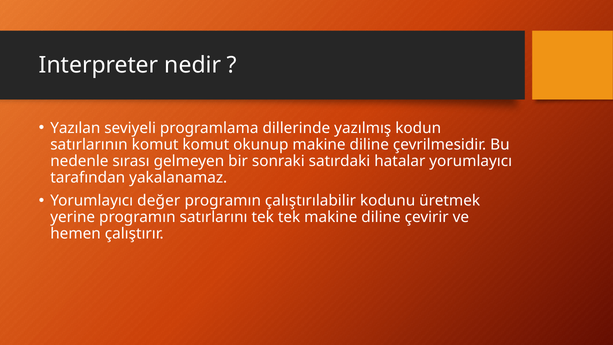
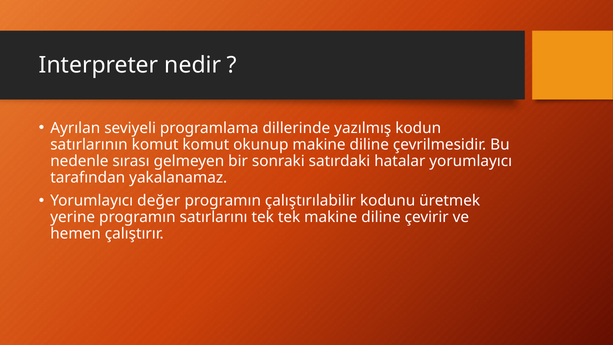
Yazılan: Yazılan -> Ayrılan
